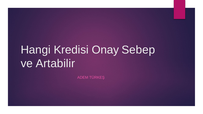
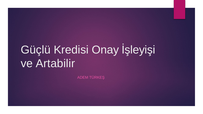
Hangi: Hangi -> Güçlü
Sebep: Sebep -> İşleyişi
